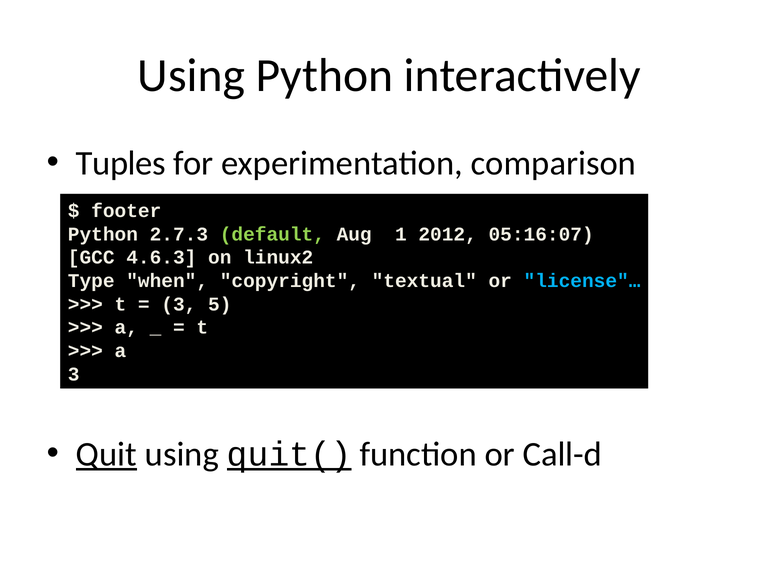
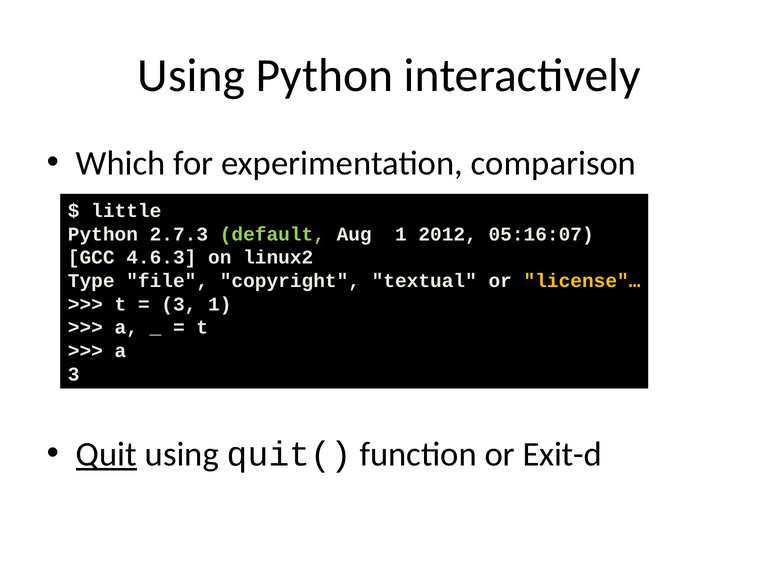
Tuples: Tuples -> Which
footer: footer -> little
when: when -> file
license"… colour: light blue -> yellow
3 5: 5 -> 1
quit( underline: present -> none
Call-d: Call-d -> Exit-d
